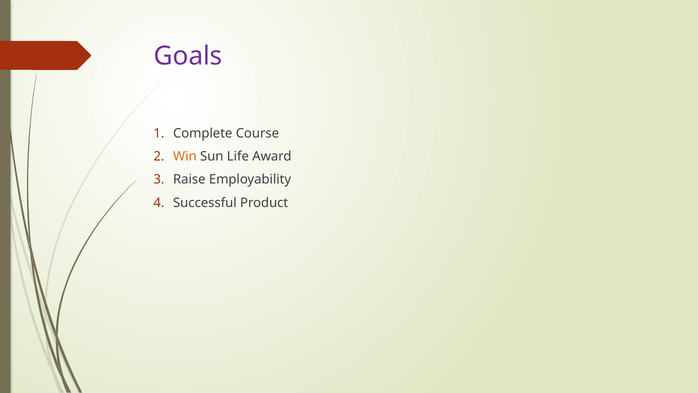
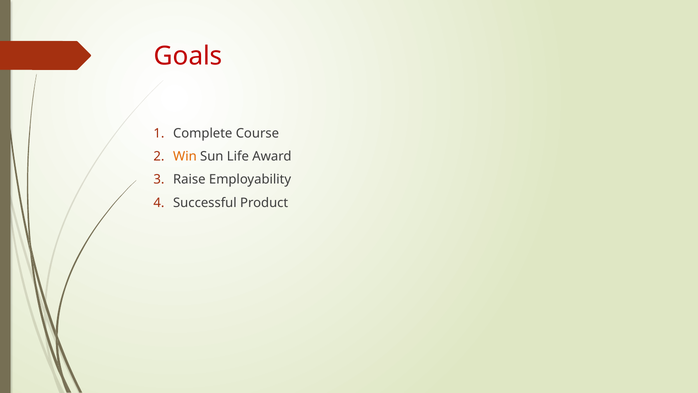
Goals colour: purple -> red
